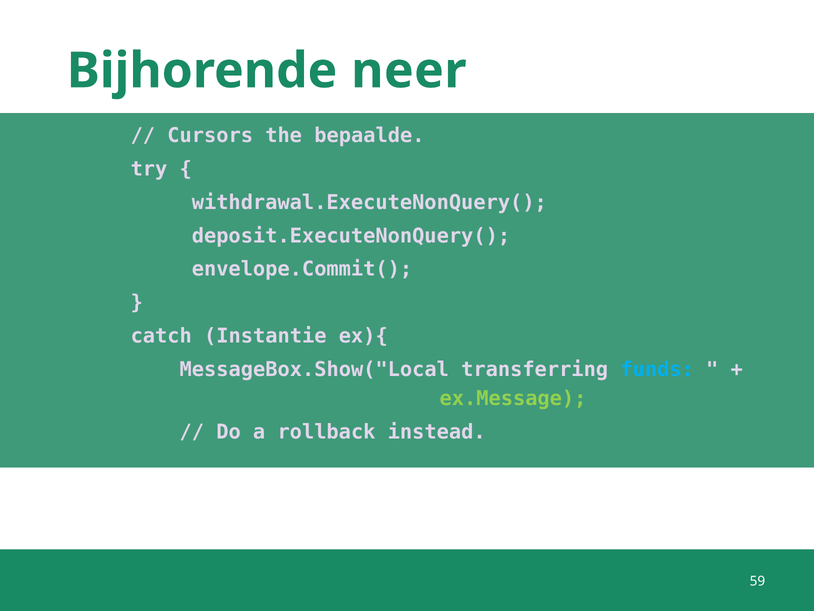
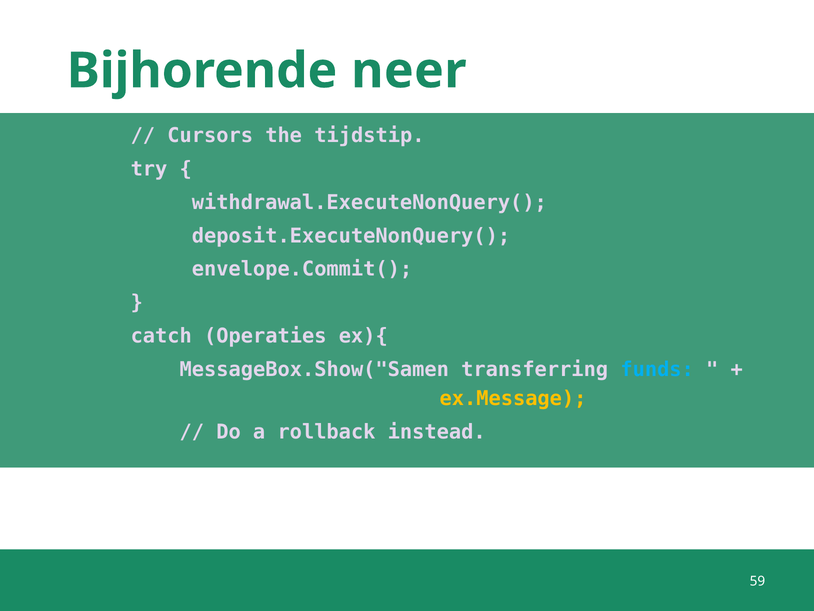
bepaalde: bepaalde -> tijdstip
Instantie: Instantie -> Operaties
MessageBox.Show("Local: MessageBox.Show("Local -> MessageBox.Show("Samen
ex.Message colour: light green -> yellow
